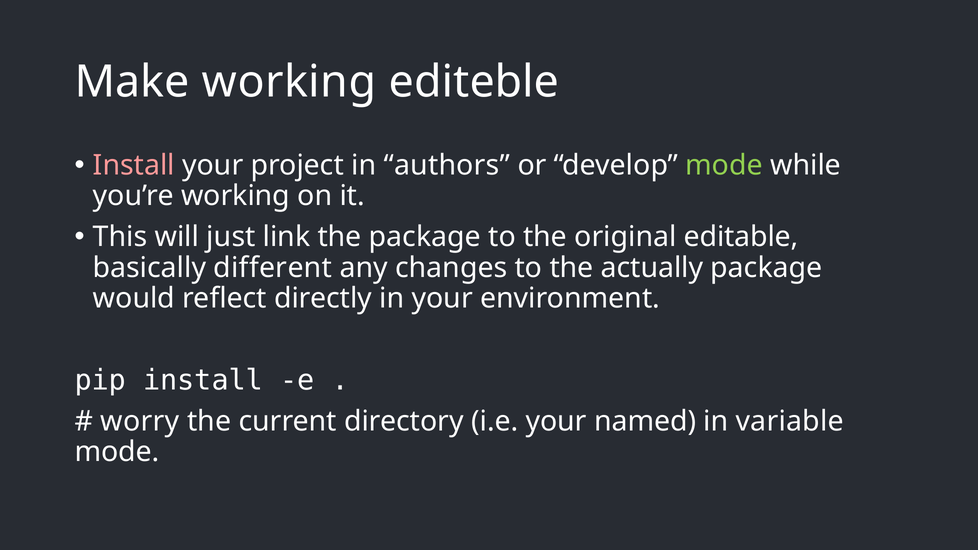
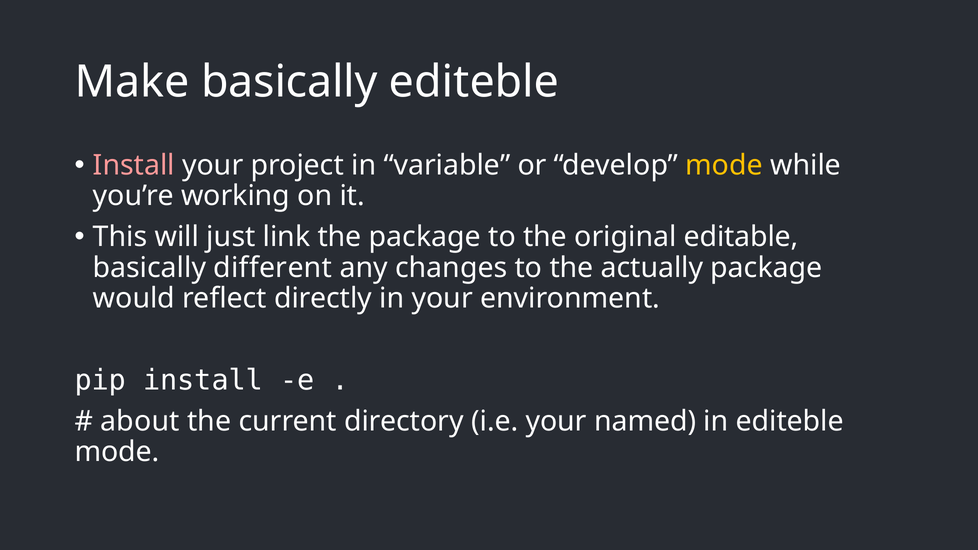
Make working: working -> basically
authors: authors -> variable
mode at (724, 165) colour: light green -> yellow
worry: worry -> about
in variable: variable -> editeble
